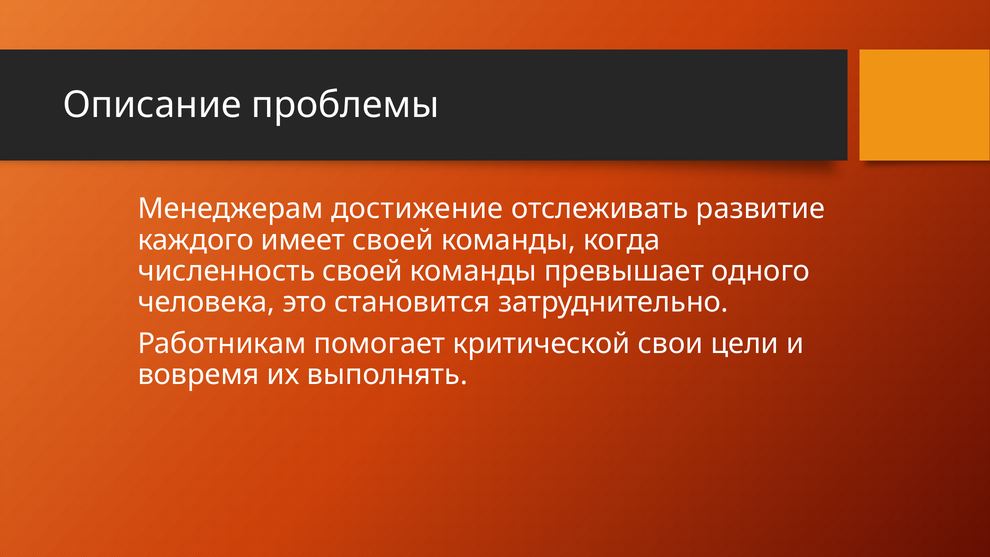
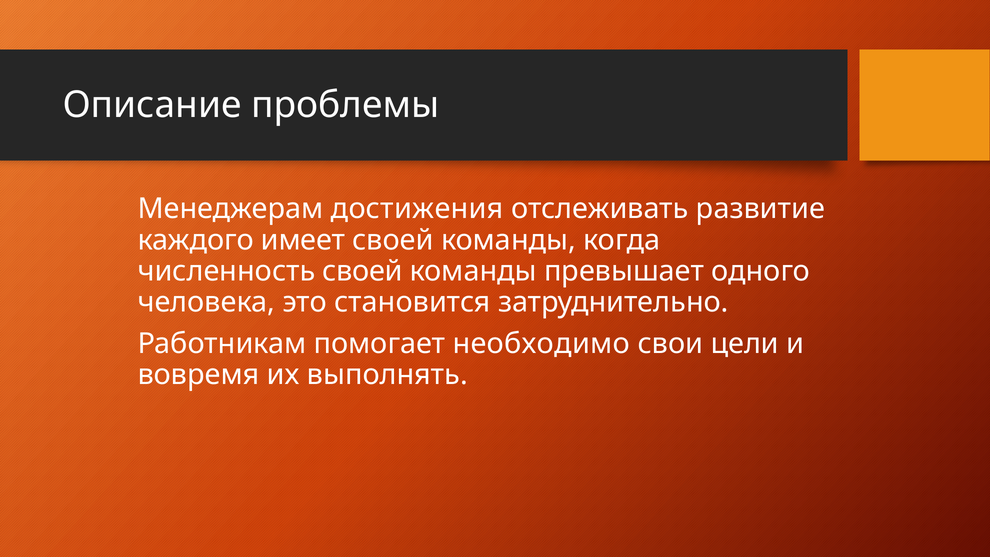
достижение: достижение -> достижения
критической: критической -> необходимо
